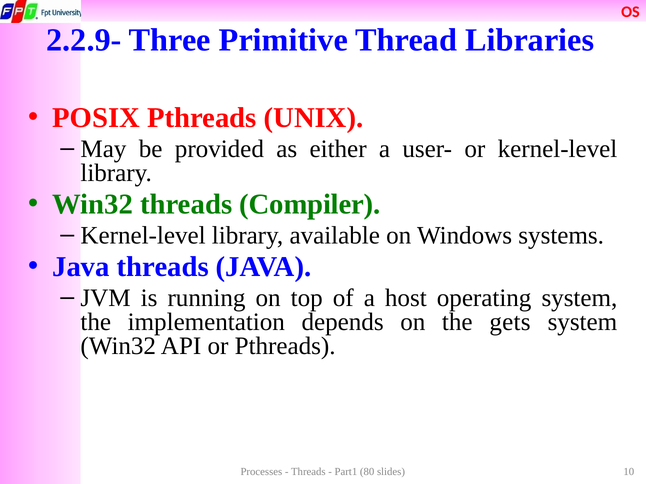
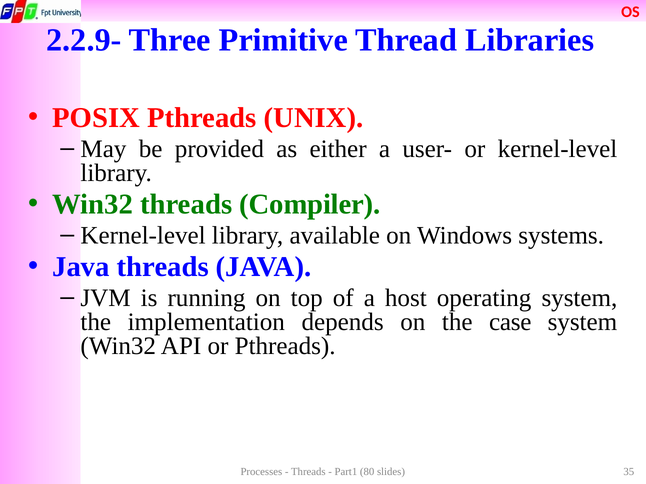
gets: gets -> case
10: 10 -> 35
